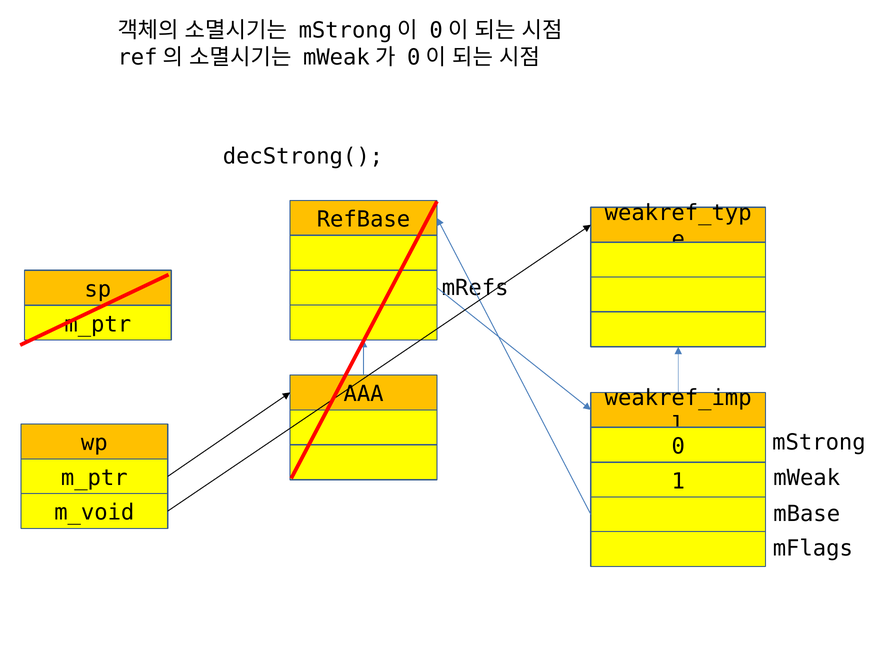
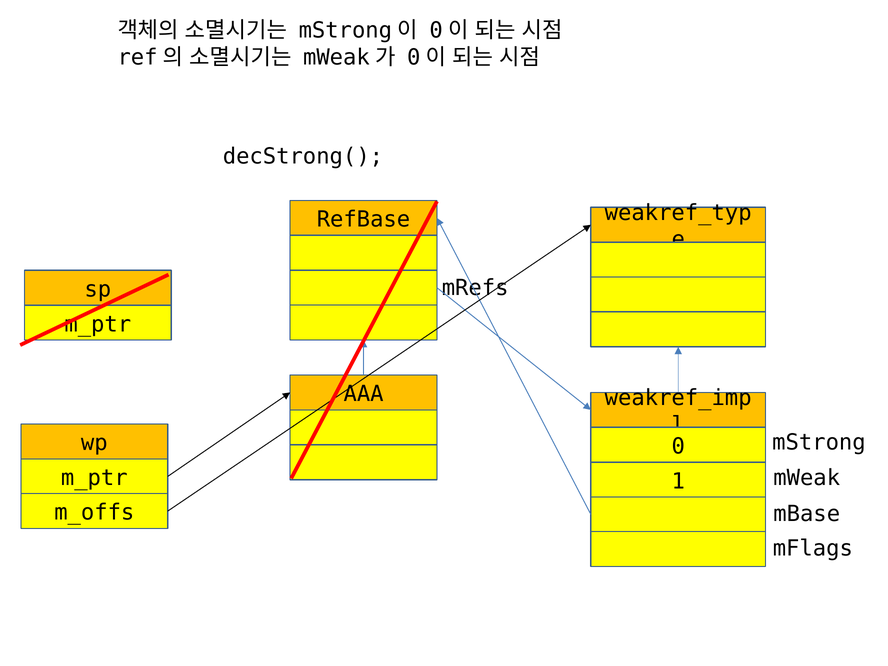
m_void: m_void -> m_offs
